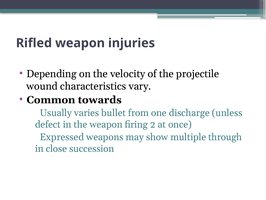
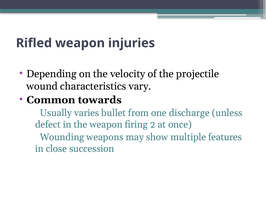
Expressed: Expressed -> Wounding
through: through -> features
